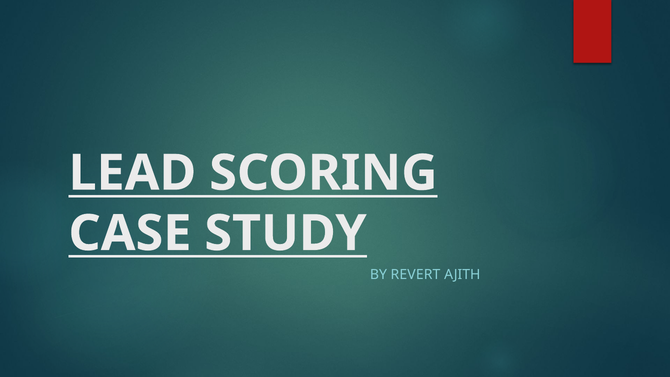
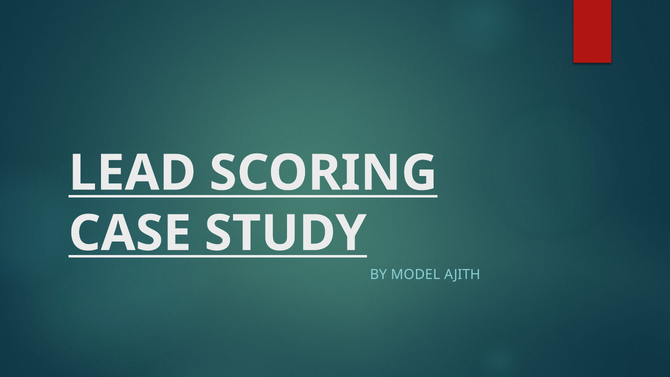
REVERT: REVERT -> MODEL
